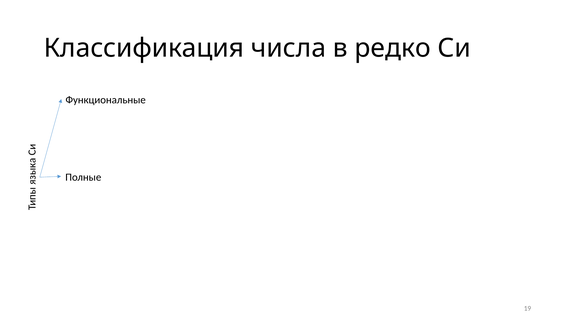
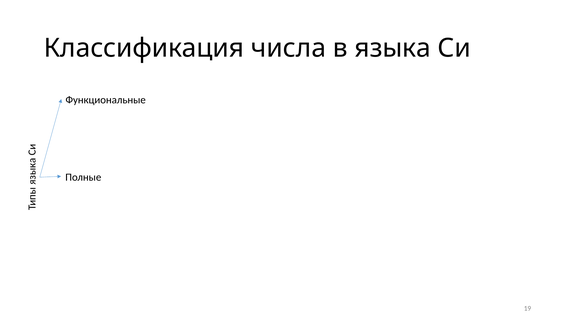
редко: редко -> языка
